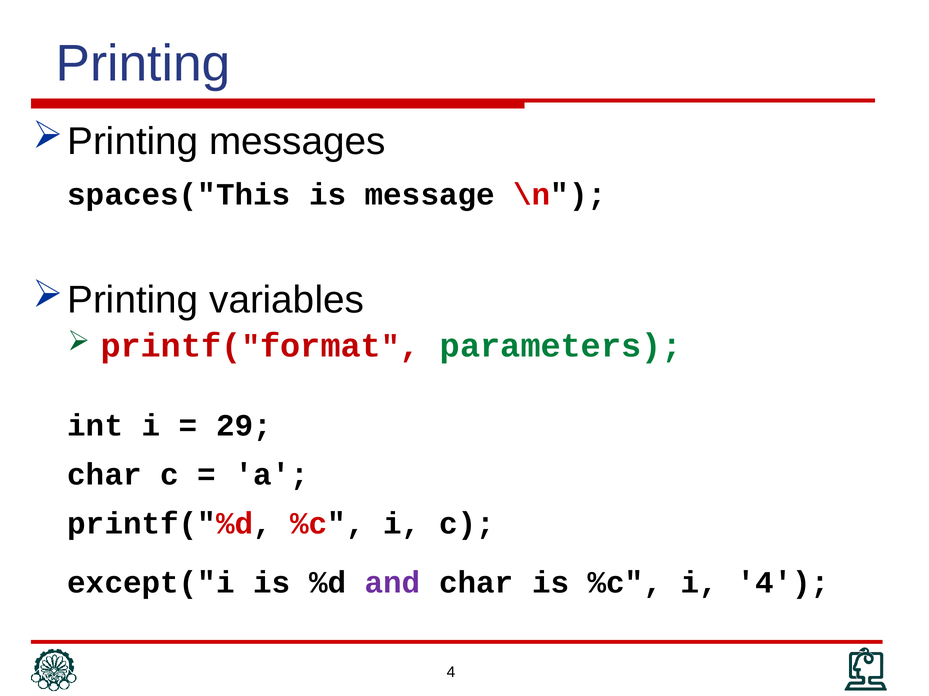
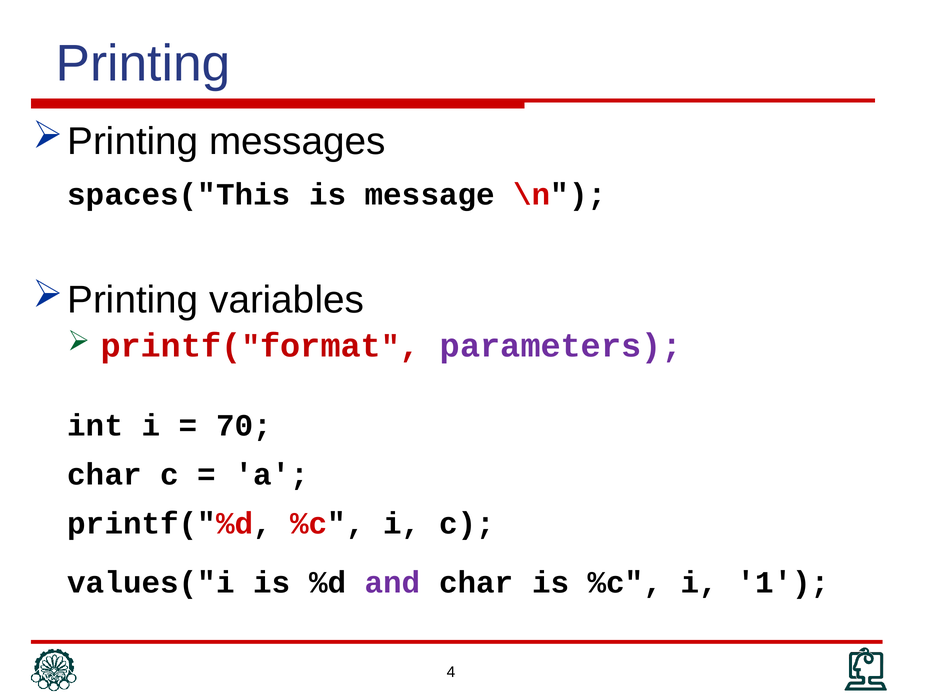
parameters colour: green -> purple
29: 29 -> 70
except("i: except("i -> values("i
i 4: 4 -> 1
